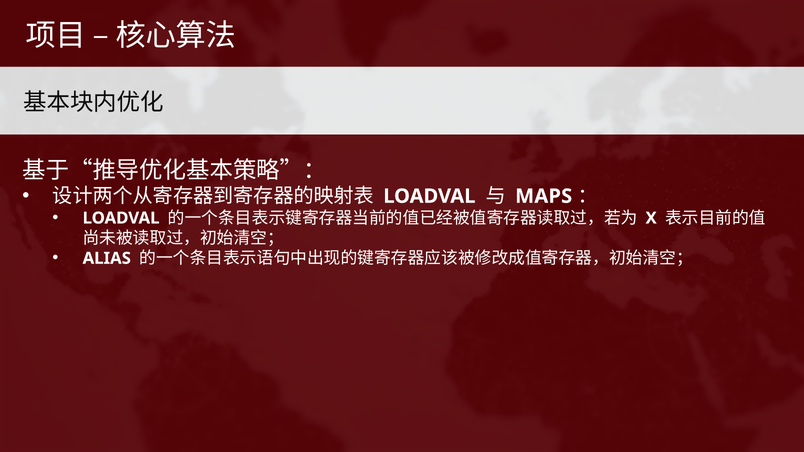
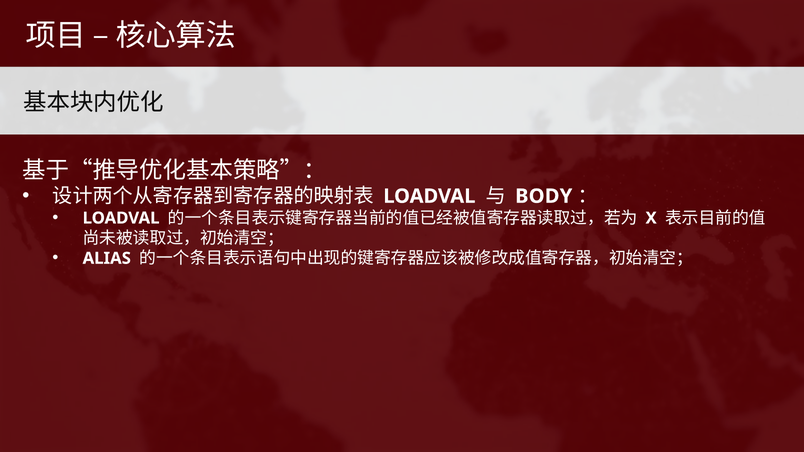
MAPS: MAPS -> BODY
